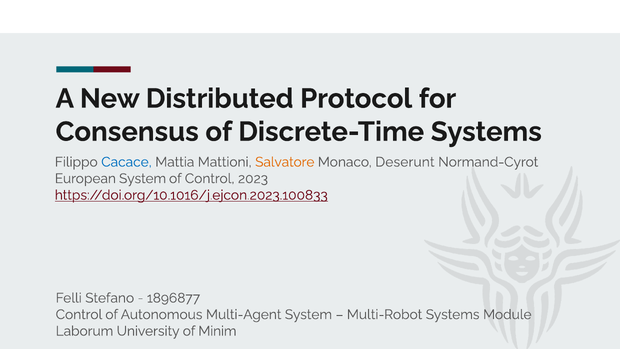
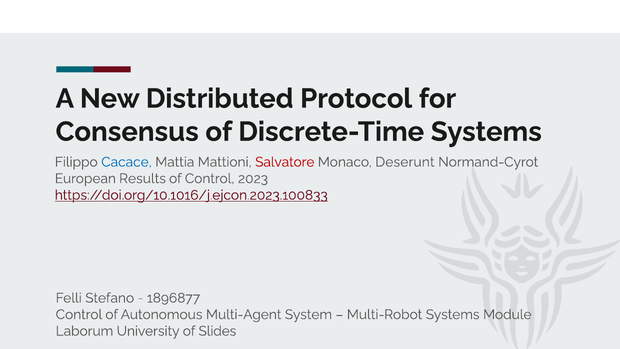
Salvatore colour: orange -> red
European System: System -> Results
Minim: Minim -> Slides
